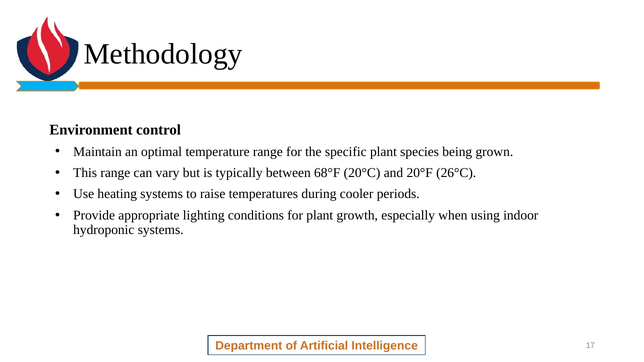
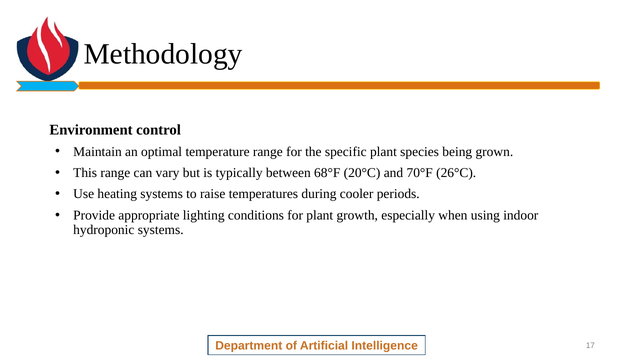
20°F: 20°F -> 70°F
